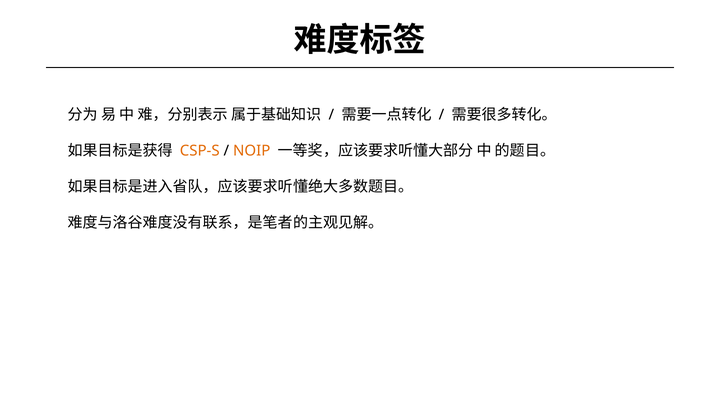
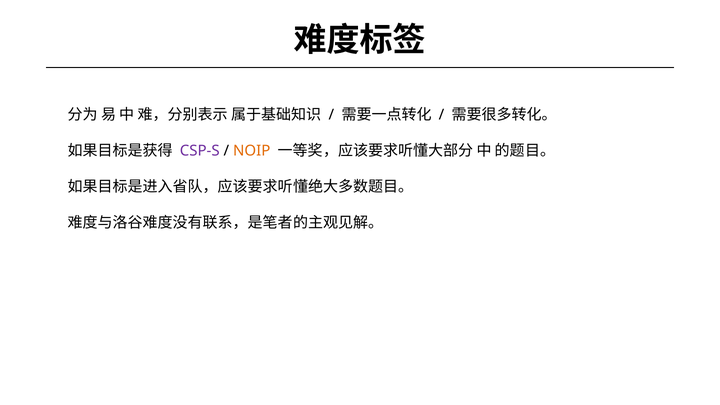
CSP-S colour: orange -> purple
